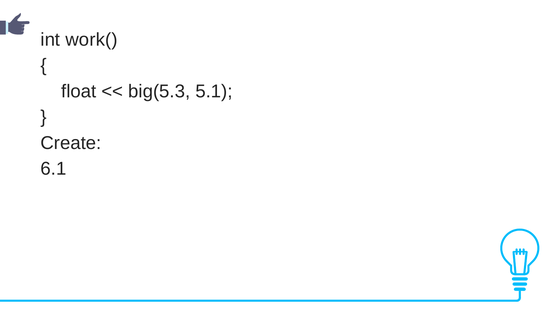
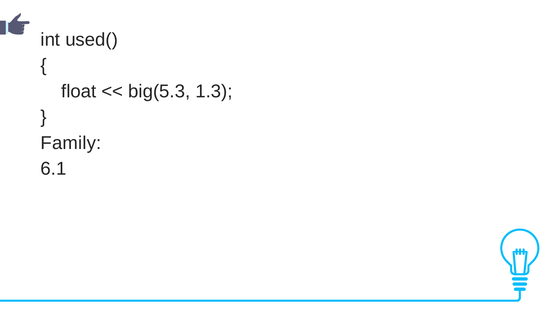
work(: work( -> used(
5.1: 5.1 -> 1.3
Create: Create -> Family
